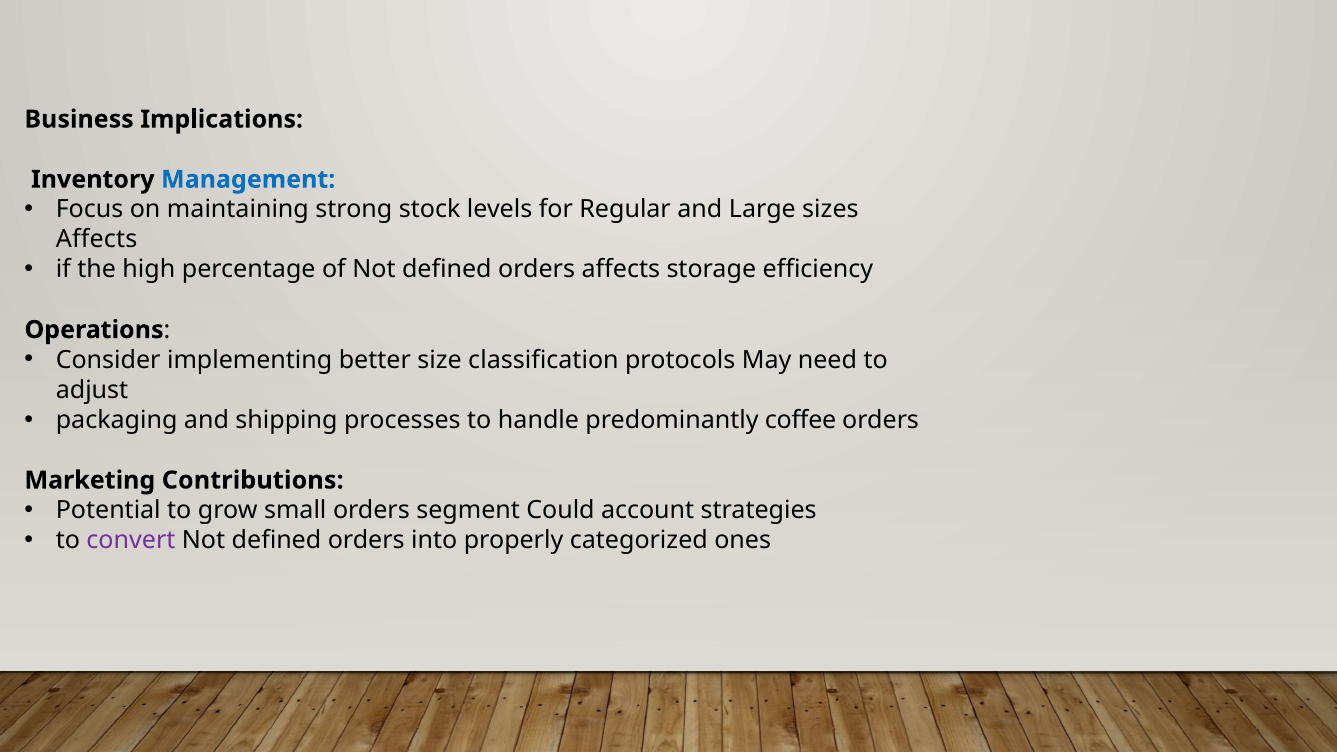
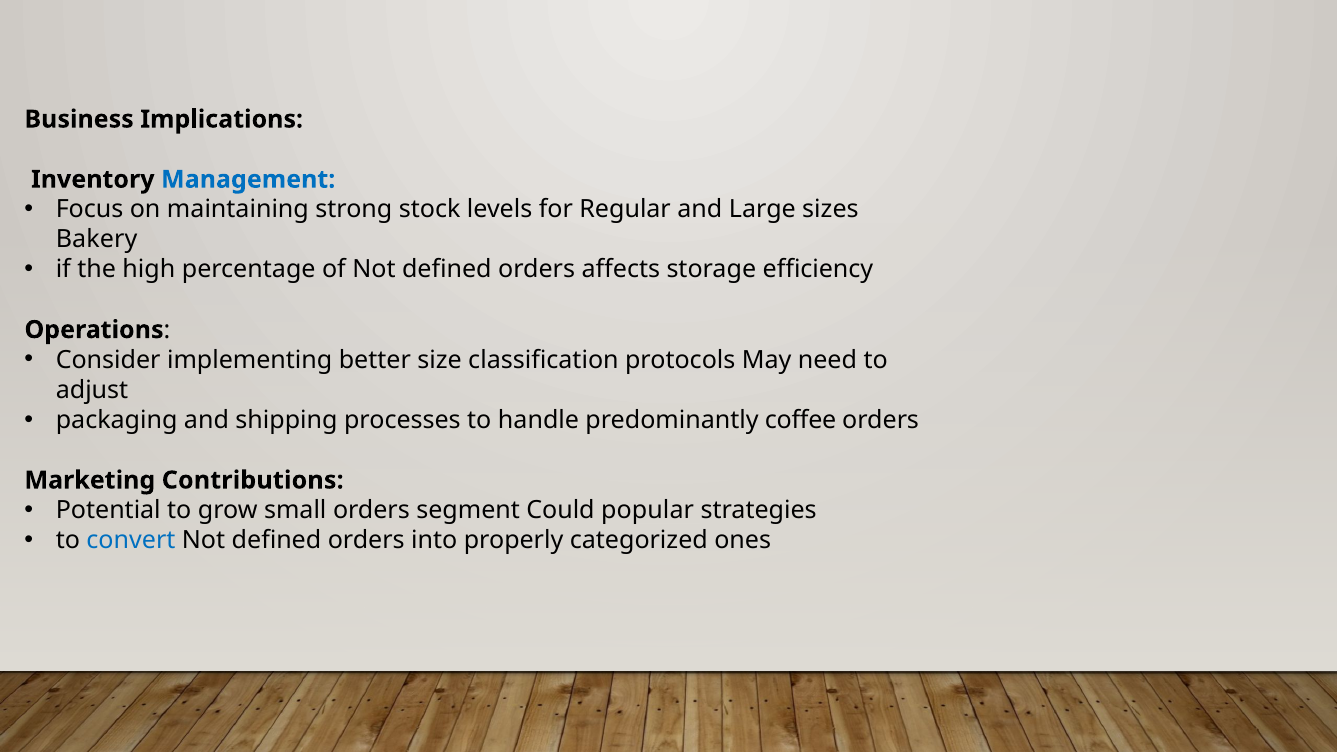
Affects at (97, 240): Affects -> Bakery
account: account -> popular
convert colour: purple -> blue
